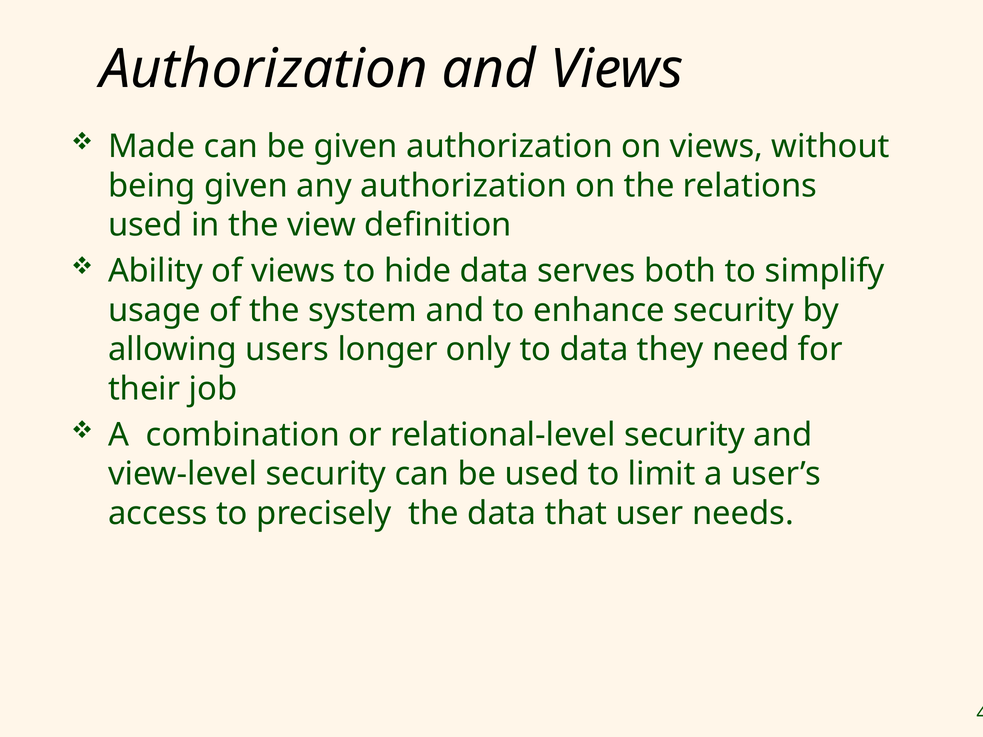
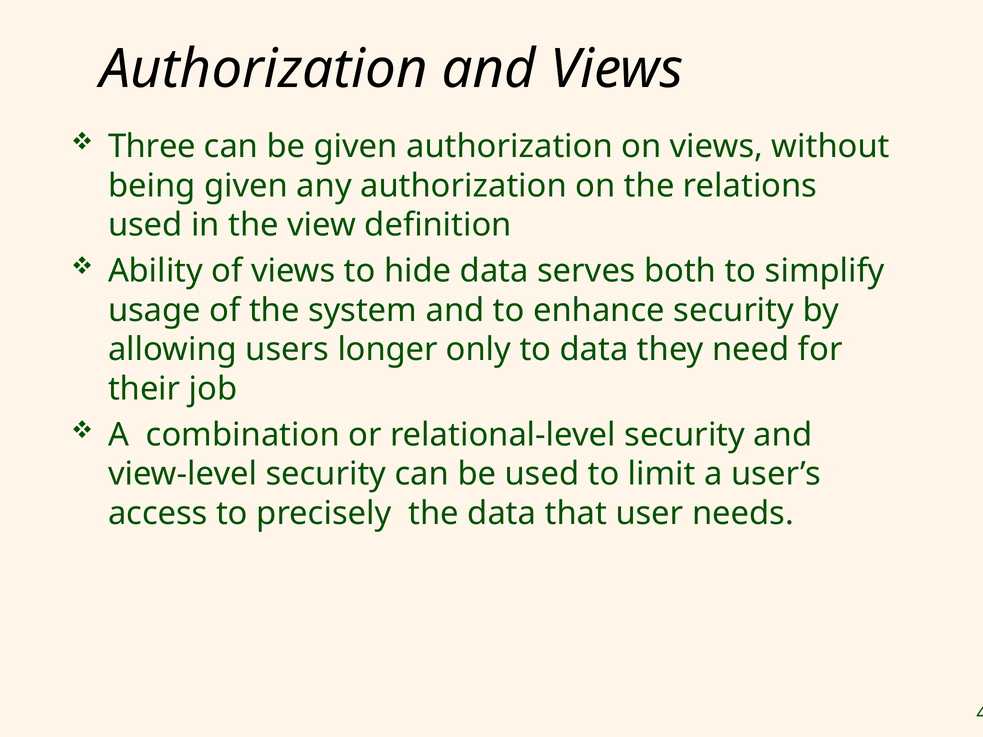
Made: Made -> Three
